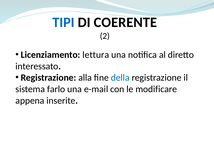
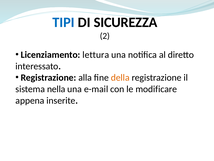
COERENTE: COERENTE -> SICUREZZA
della colour: blue -> orange
farlo: farlo -> nella
